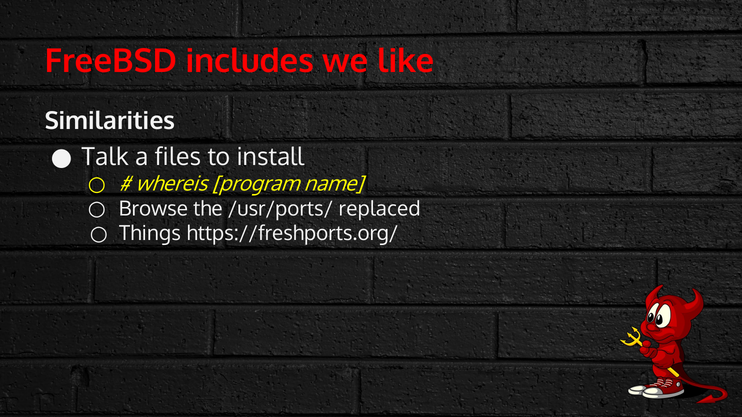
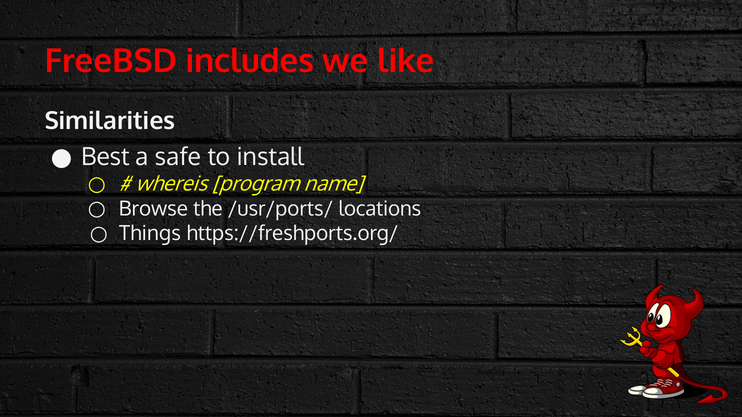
Talk: Talk -> Best
files: files -> safe
replaced: replaced -> locations
